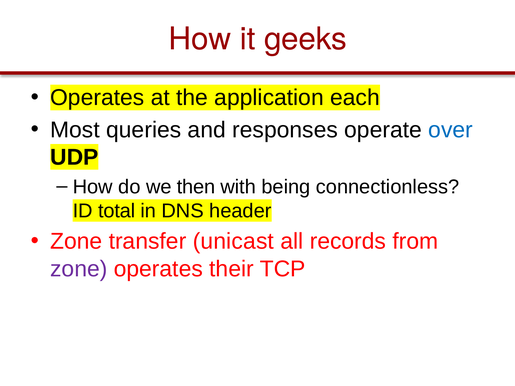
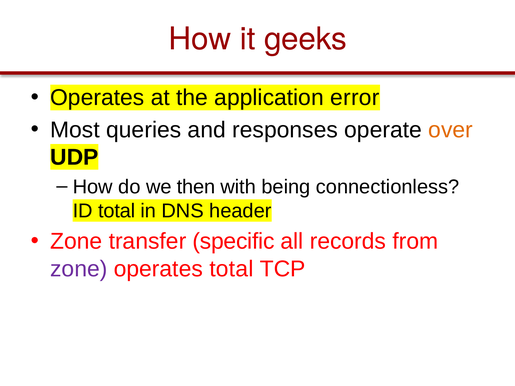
each: each -> error
over colour: blue -> orange
unicast: unicast -> specific
operates their: their -> total
